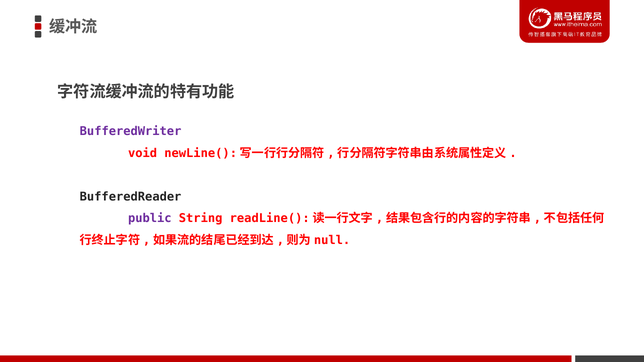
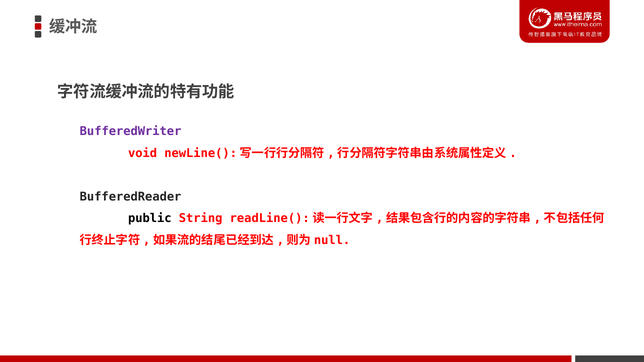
public colour: purple -> black
